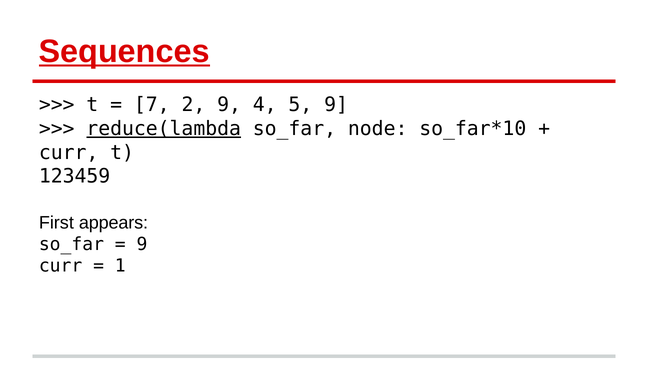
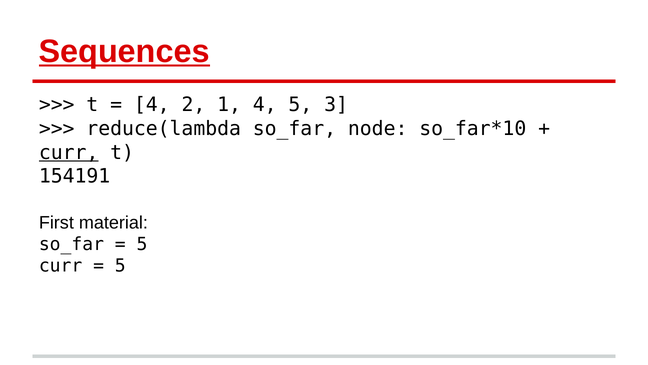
7 at (152, 105): 7 -> 4
2 9: 9 -> 1
5 9: 9 -> 3
reduce(lambda underline: present -> none
curr at (69, 152) underline: none -> present
123459: 123459 -> 154191
appears: appears -> material
9 at (142, 244): 9 -> 5
1 at (120, 266): 1 -> 5
